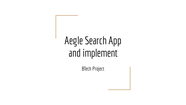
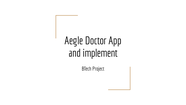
Search: Search -> Doctor
